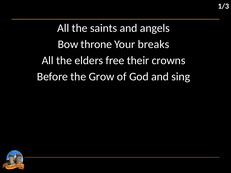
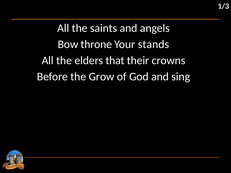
breaks: breaks -> stands
free: free -> that
